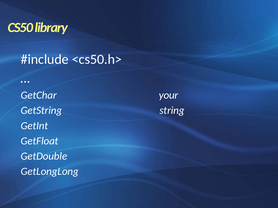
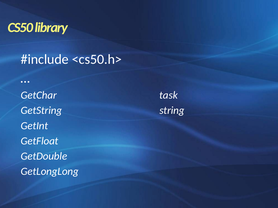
your: your -> task
